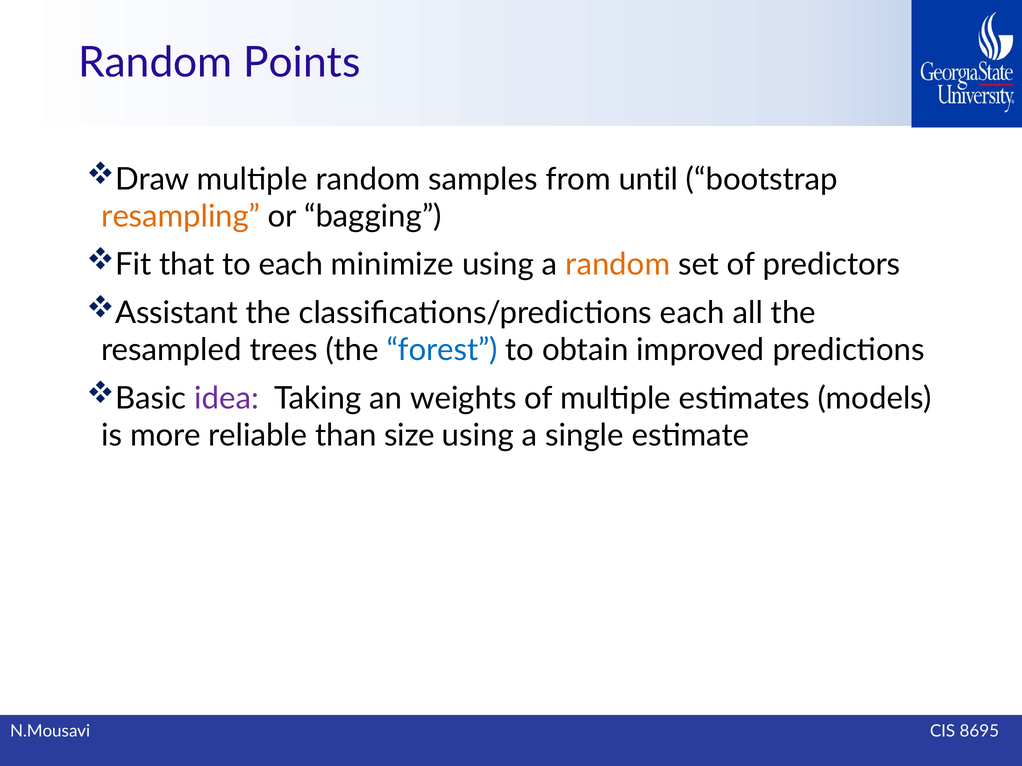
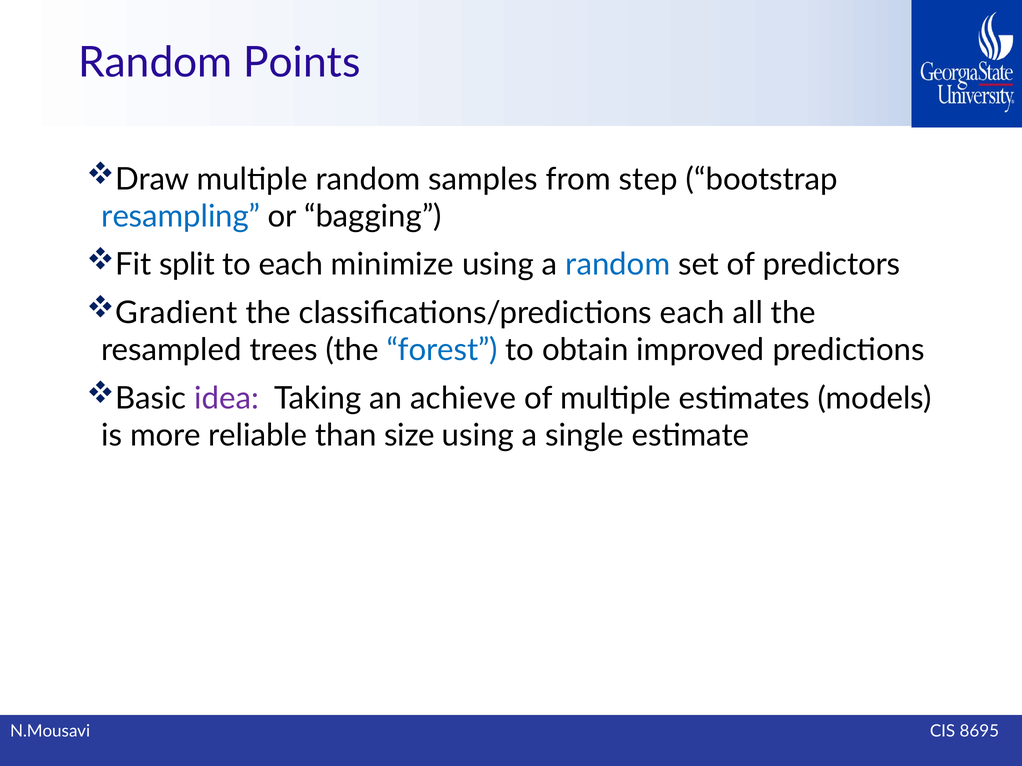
until: until -> step
resampling colour: orange -> blue
that: that -> split
random at (618, 265) colour: orange -> blue
Assistant: Assistant -> Gradient
weights: weights -> achieve
